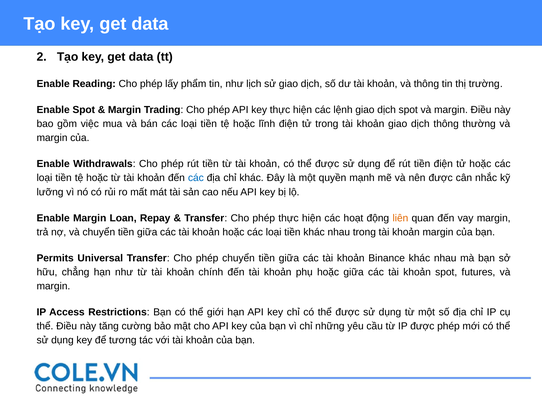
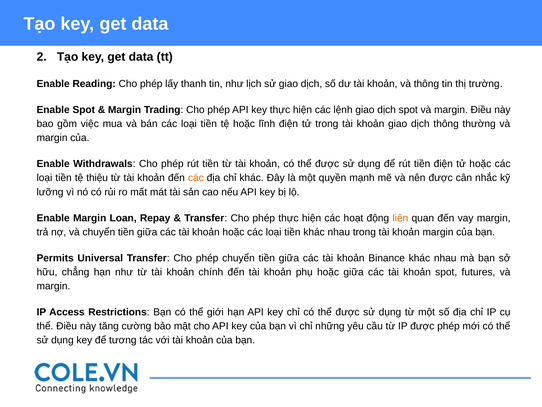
phẩm: phẩm -> thanh
hoặc at (97, 178): hoặc -> thiệu
các at (196, 178) colour: blue -> orange
